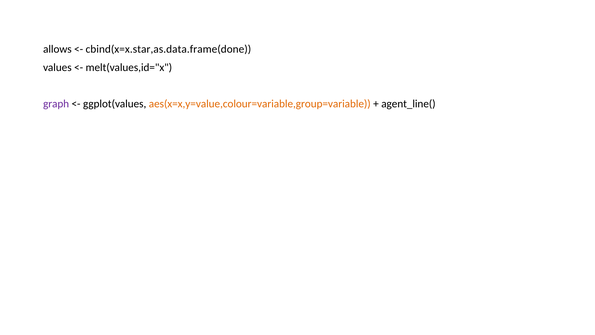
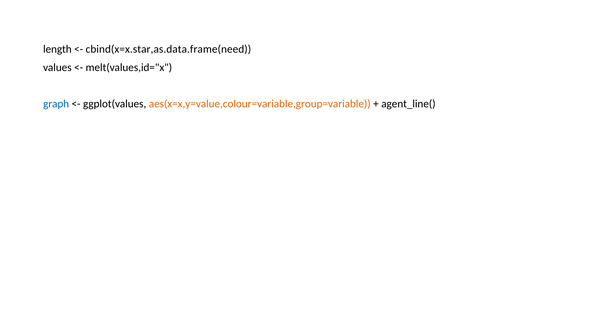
allows: allows -> length
cbind(x=x.star,as.data.frame(done: cbind(x=x.star,as.data.frame(done -> cbind(x=x.star,as.data.frame(need
graph colour: purple -> blue
